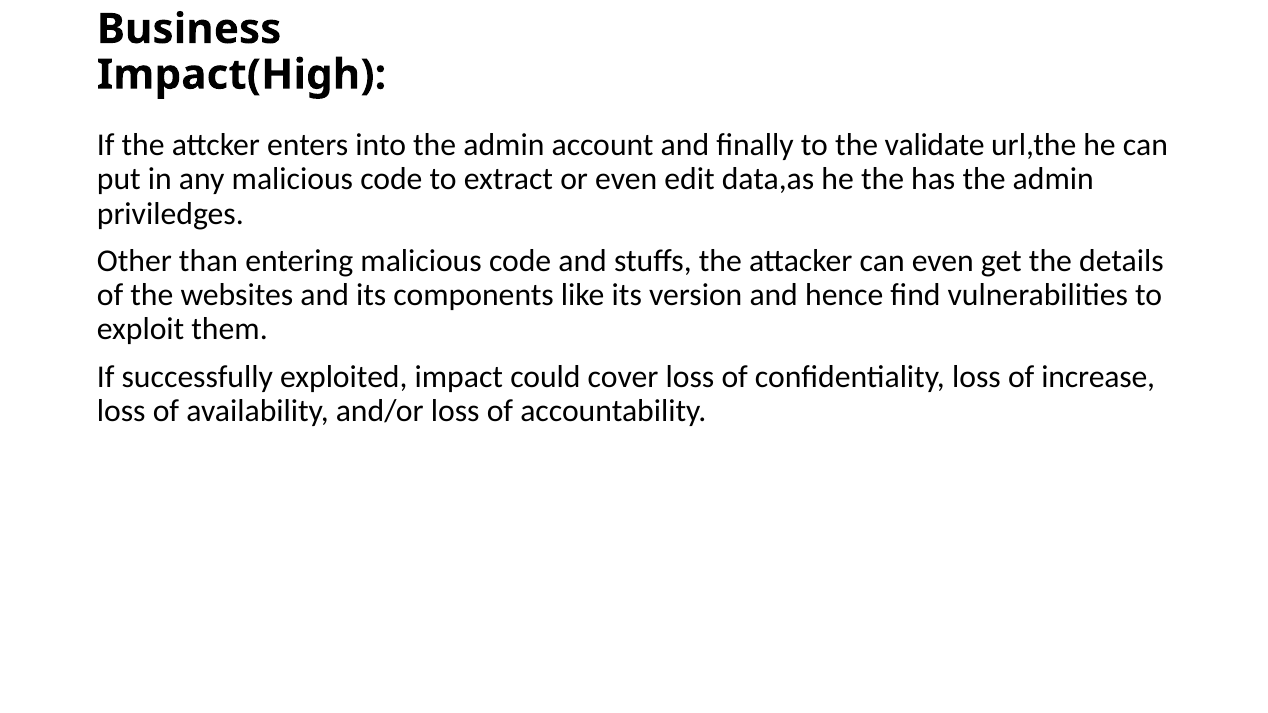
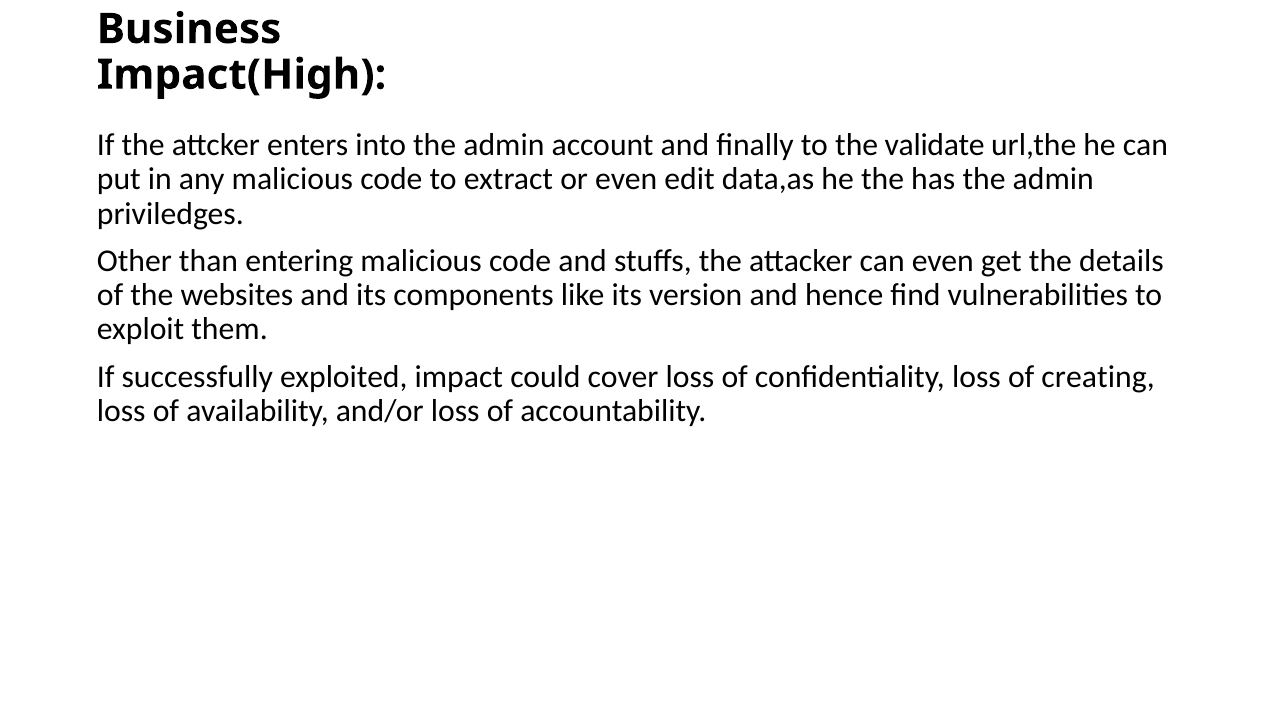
increase: increase -> creating
